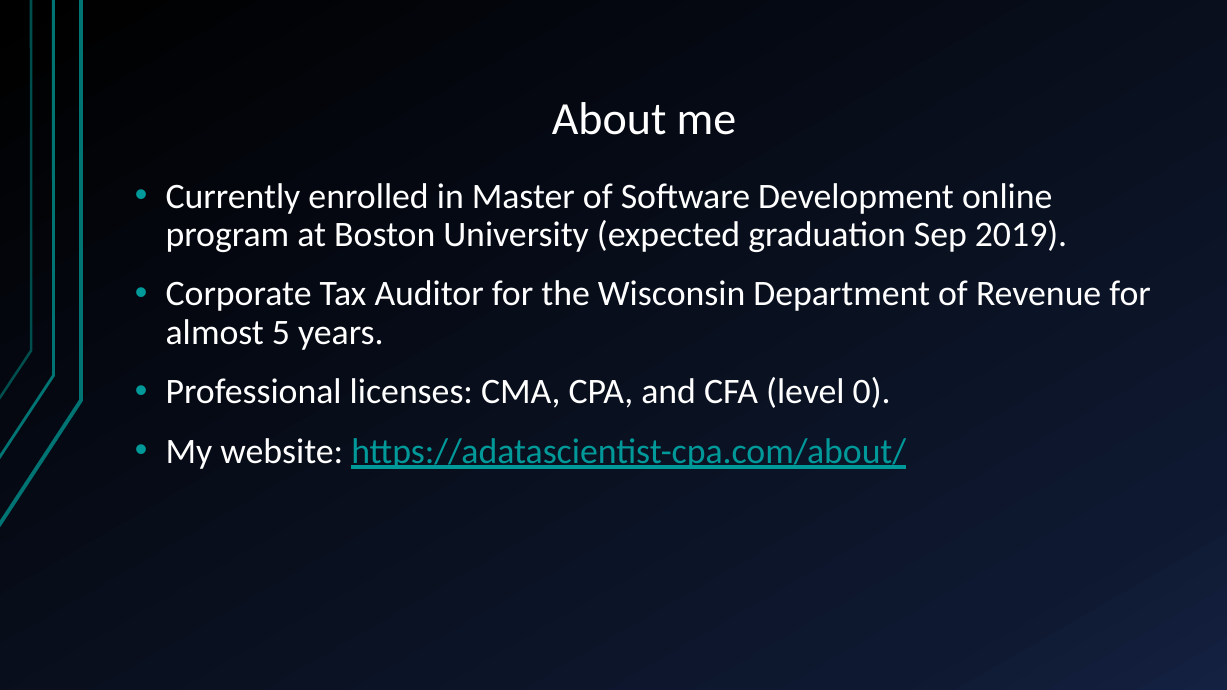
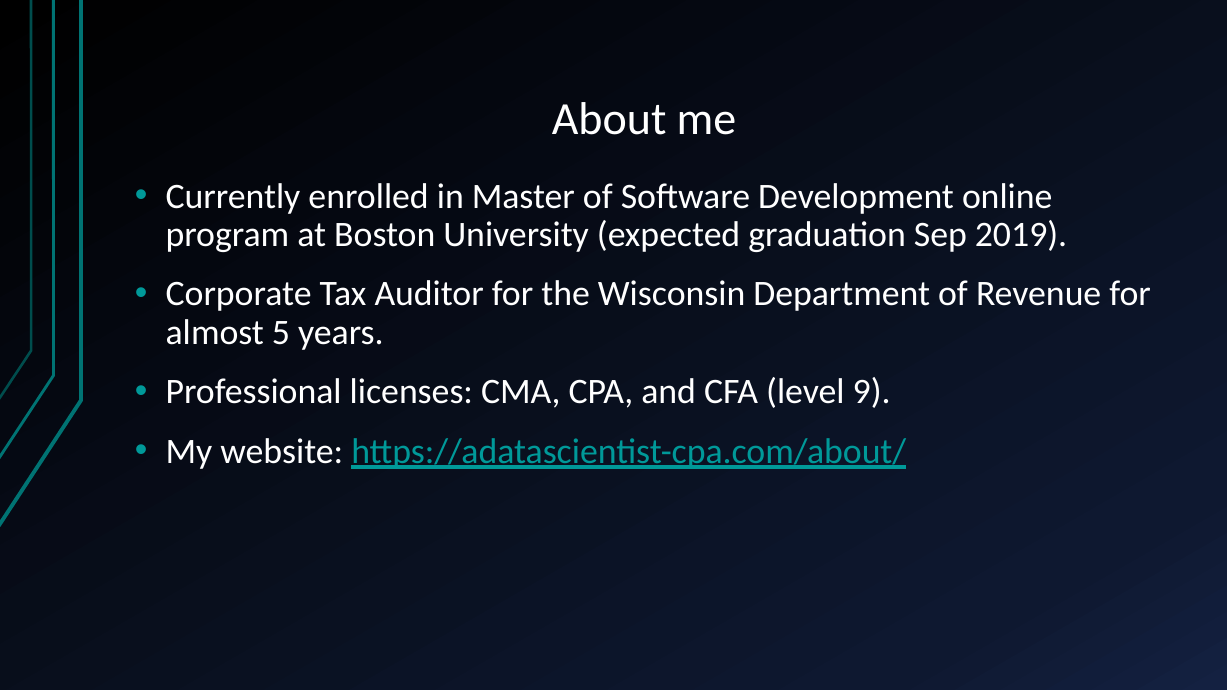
0: 0 -> 9
